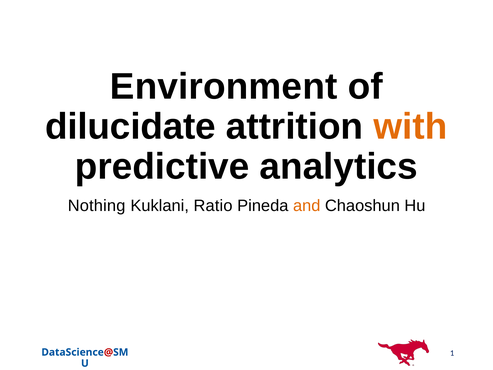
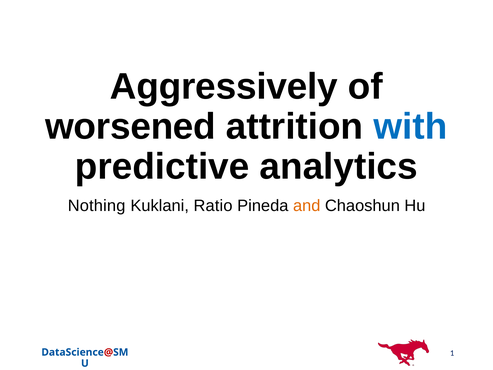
Environment: Environment -> Aggressively
dilucidate: dilucidate -> worsened
with colour: orange -> blue
